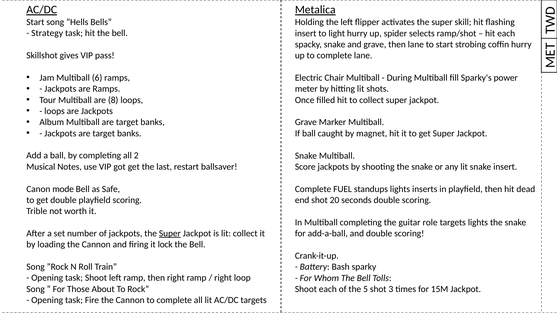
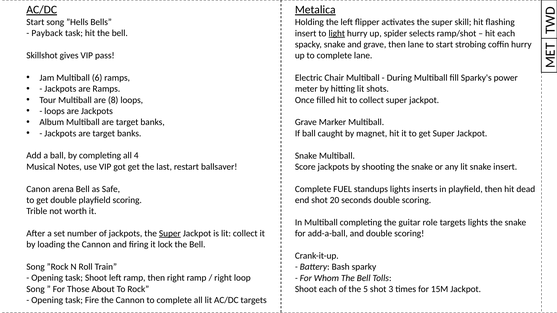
Strategy: Strategy -> Payback
light underline: none -> present
2: 2 -> 4
mode: mode -> arena
